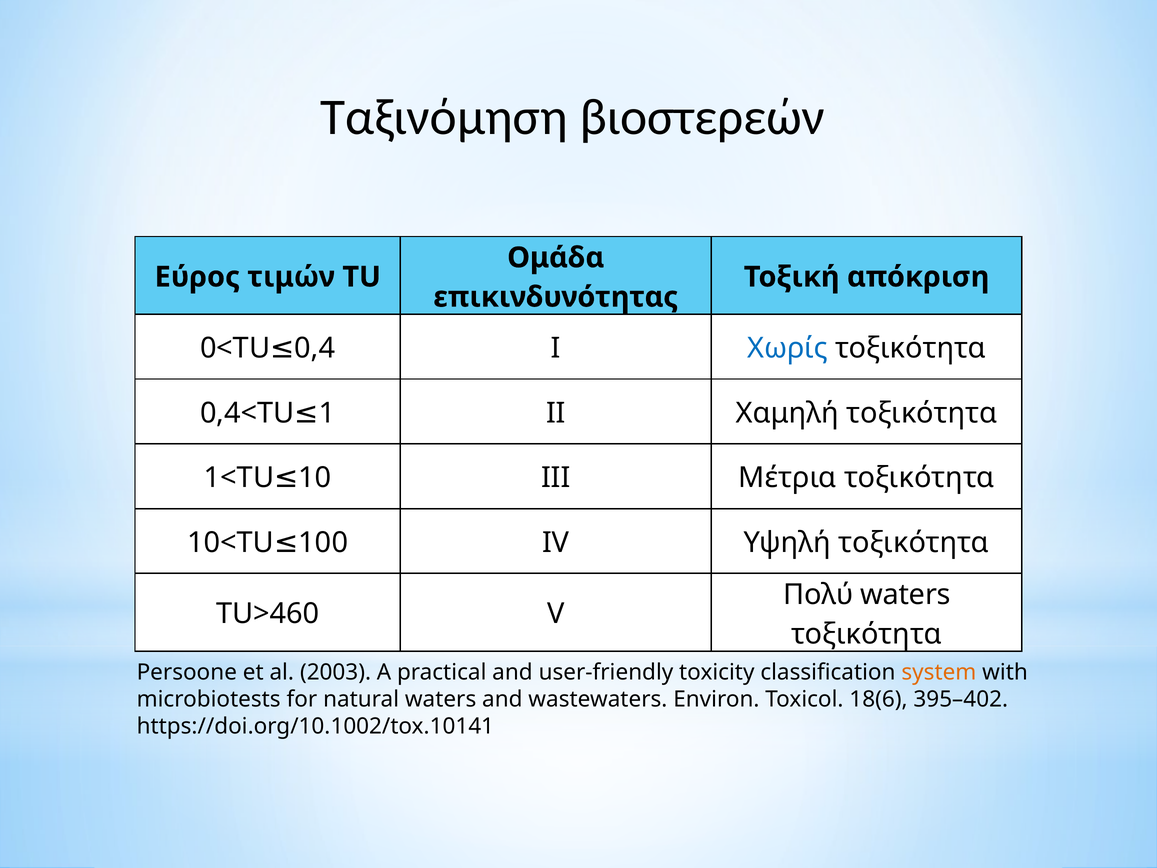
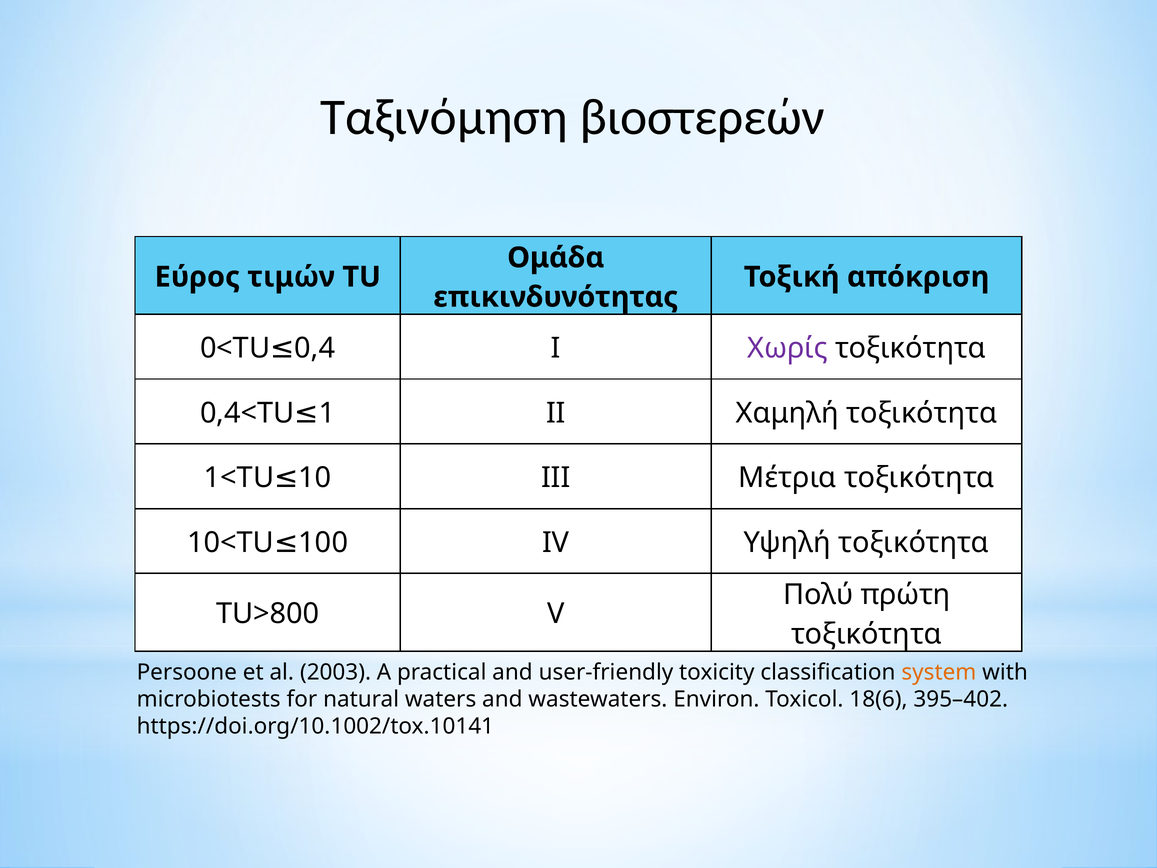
Χωρίς colour: blue -> purple
Πολύ waters: waters -> πρώτη
TU>460: TU>460 -> TU>800
